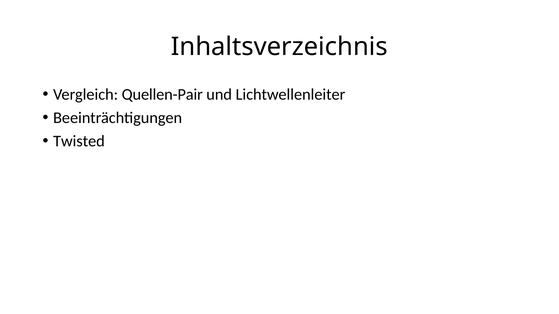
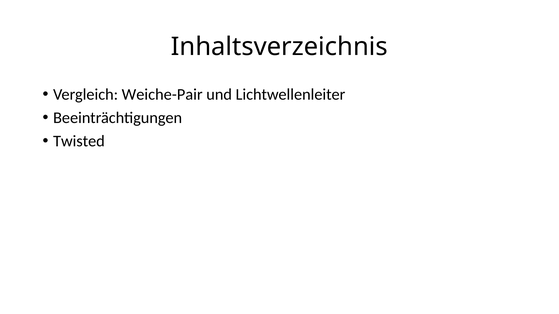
Quellen-Pair: Quellen-Pair -> Weiche-Pair
